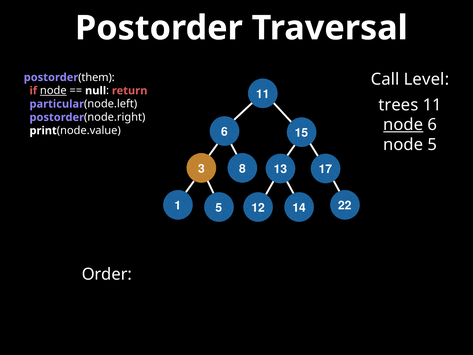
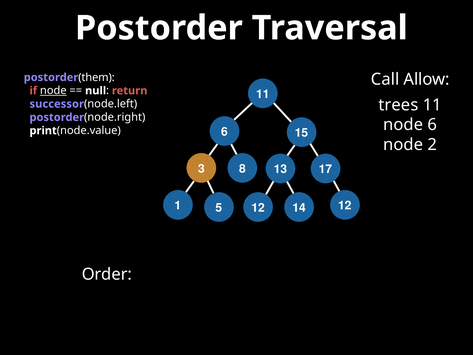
Level: Level -> Allow
particular: particular -> successor
node at (403, 125) underline: present -> none
node 5: 5 -> 2
22 at (345, 206): 22 -> 12
